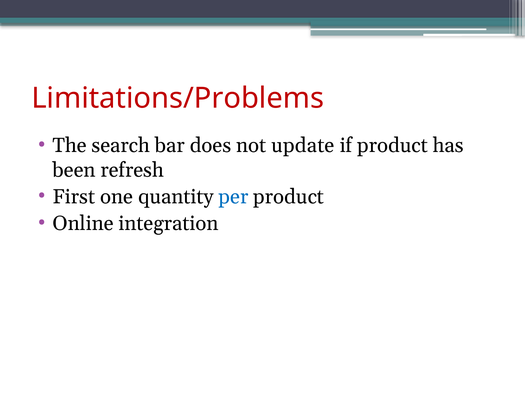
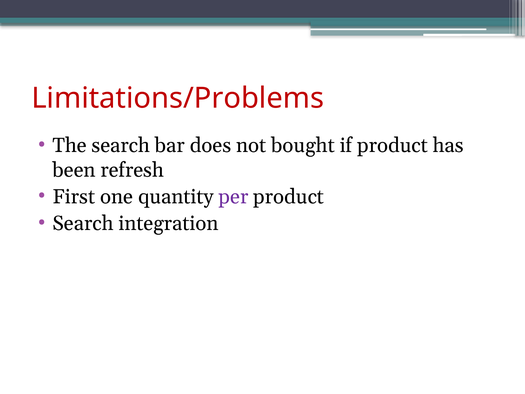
update: update -> bought
per colour: blue -> purple
Online at (83, 223): Online -> Search
